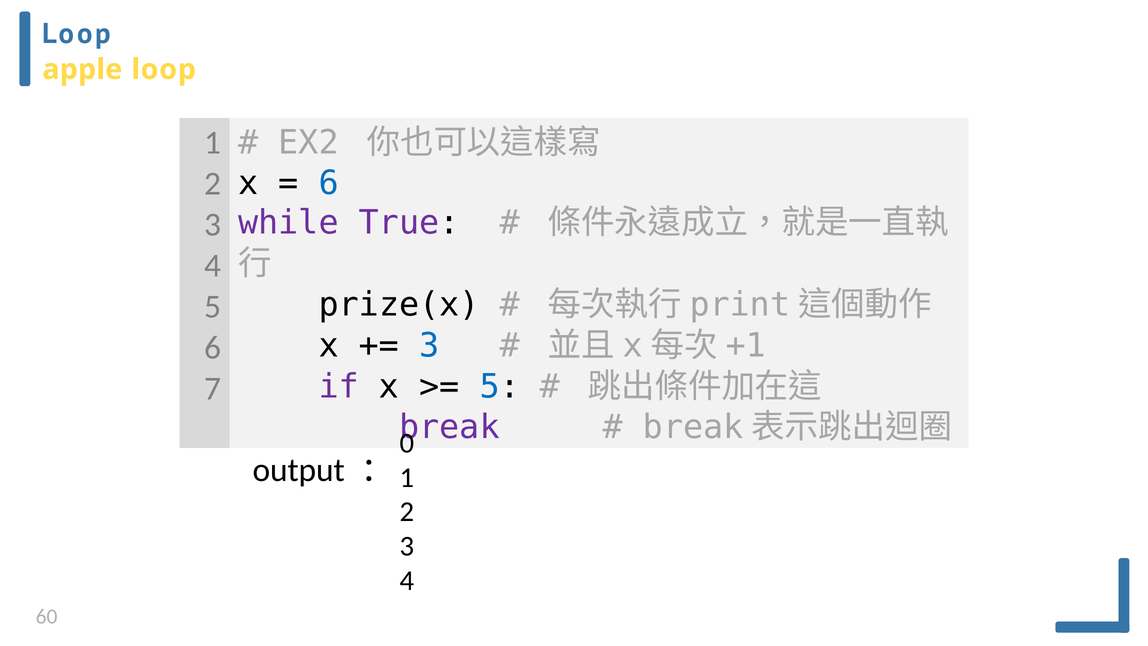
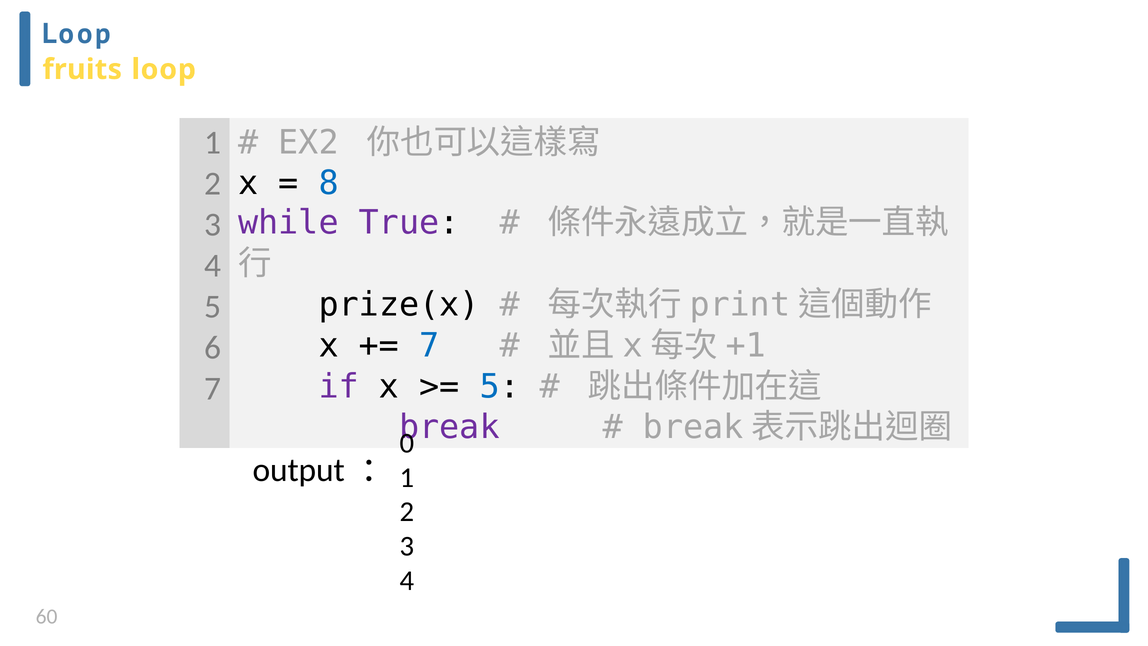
apple: apple -> fruits
6 at (329, 183): 6 -> 8
3 at (429, 345): 3 -> 7
